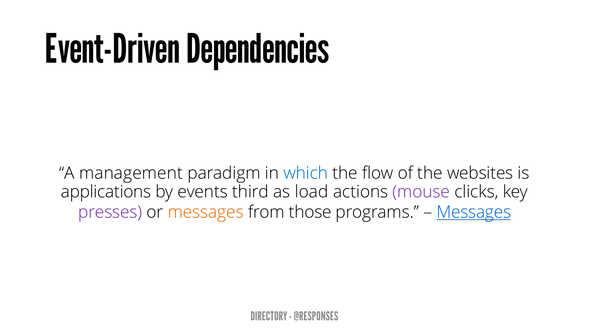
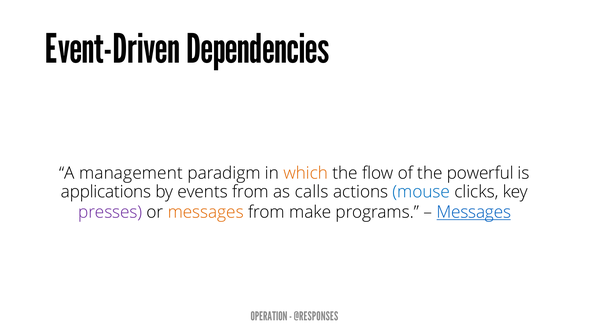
which colour: blue -> orange
websites: websites -> powerful
events third: third -> from
load: load -> calls
mouse colour: purple -> blue
those: those -> make
DIRECTORY: DIRECTORY -> OPERATION
